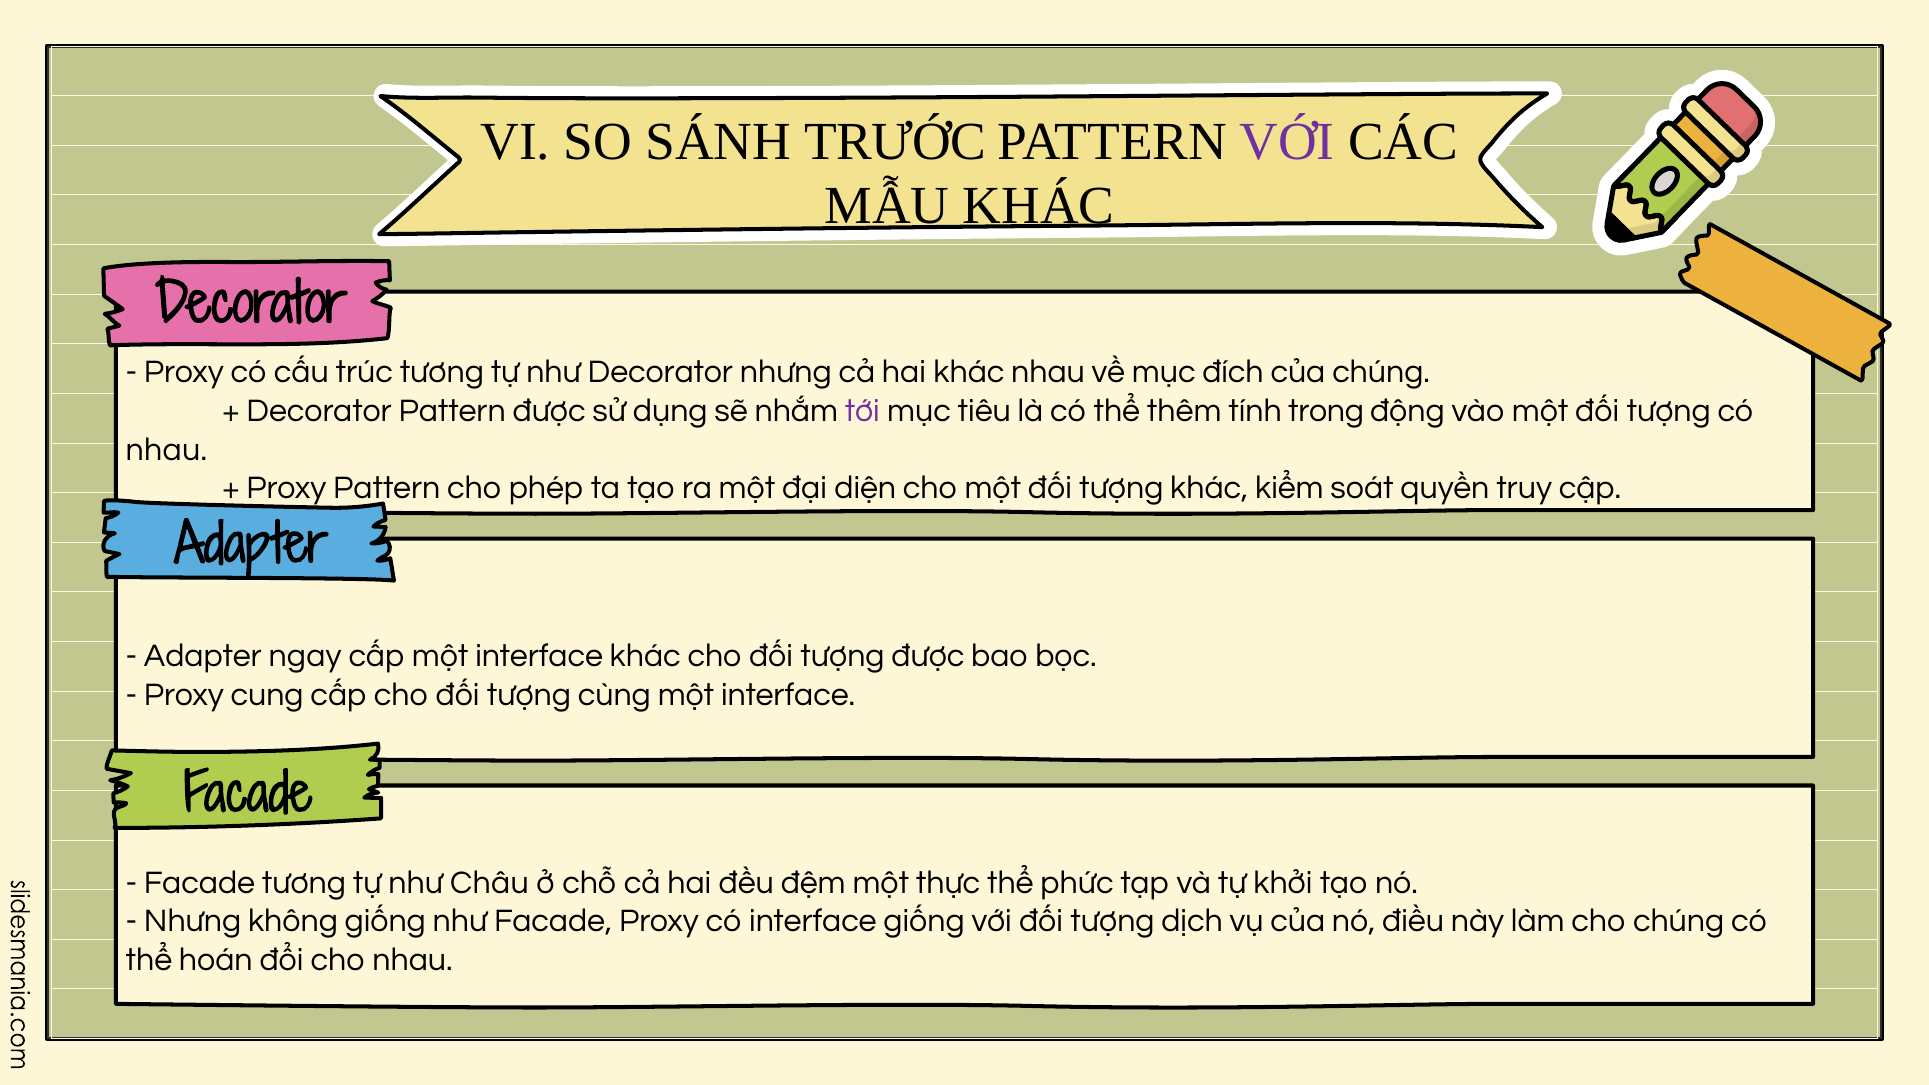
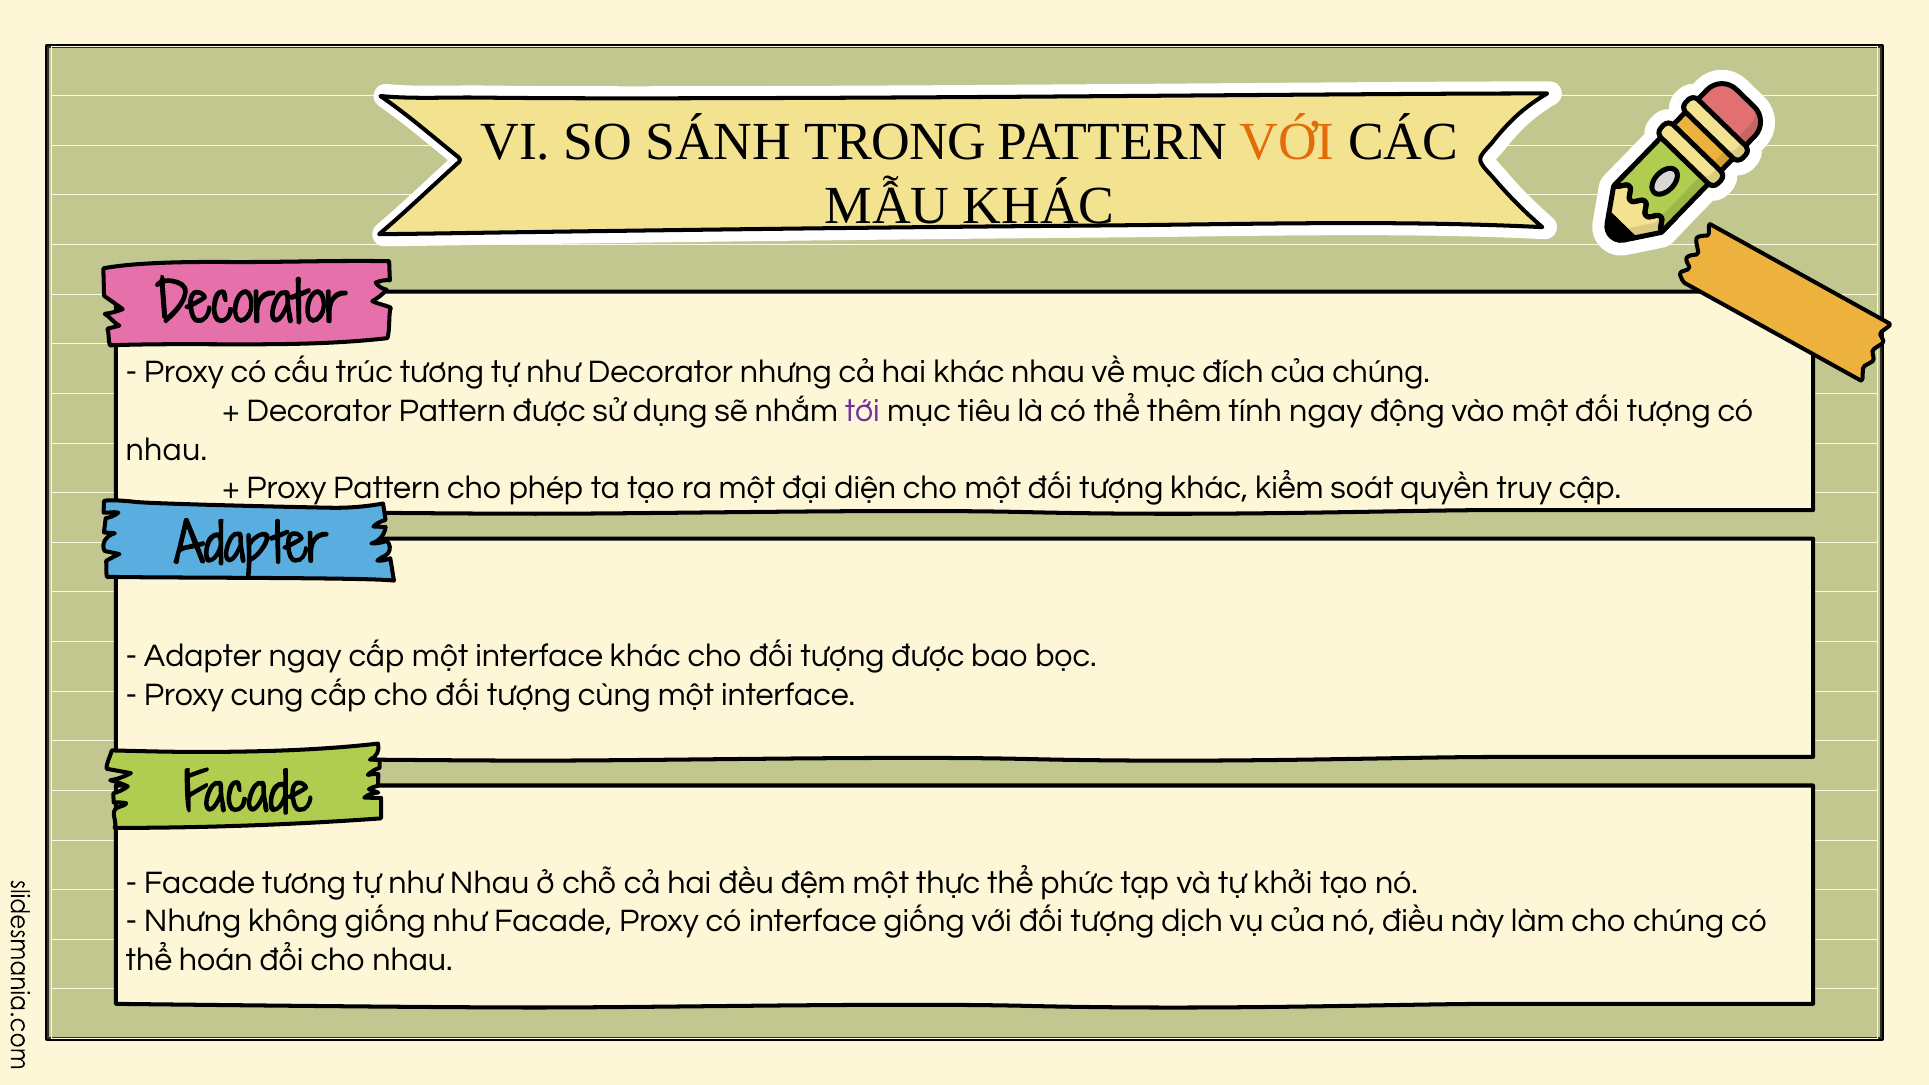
TRƯỚC: TRƯỚC -> TRONG
VỚI at (1287, 142) colour: purple -> orange
tính trong: trong -> ngay
như Châu: Châu -> Nhau
